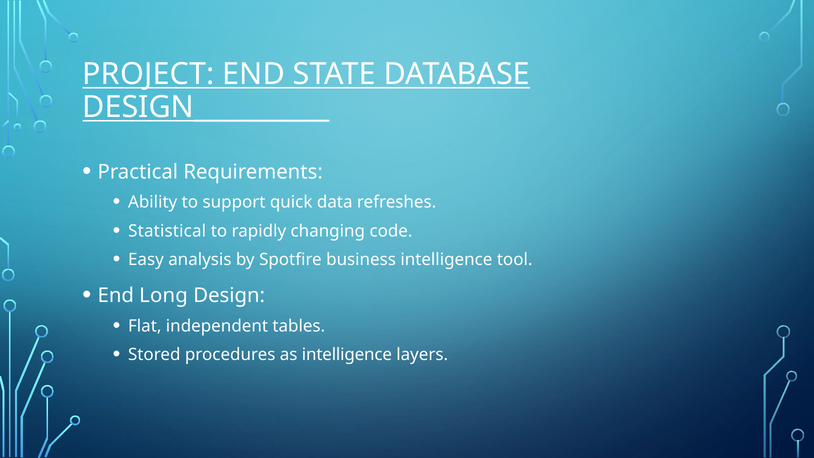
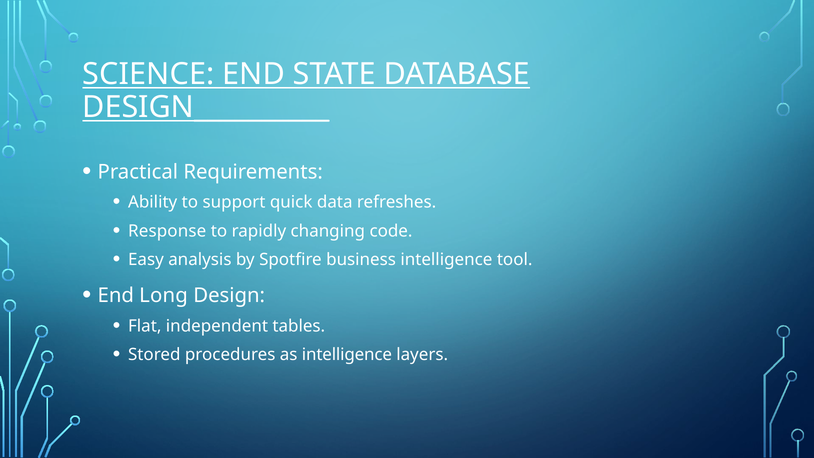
PROJECT: PROJECT -> SCIENCE
Statistical: Statistical -> Response
